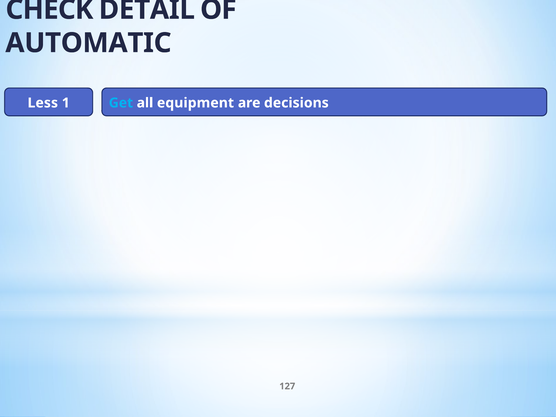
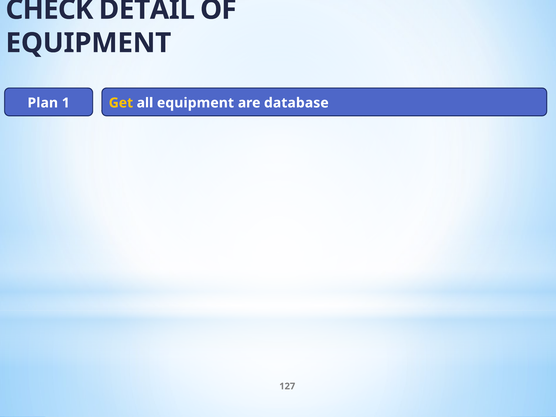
AUTOMATIC at (88, 43): AUTOMATIC -> EQUIPMENT
Less: Less -> Plan
Get colour: light blue -> yellow
decisions: decisions -> database
